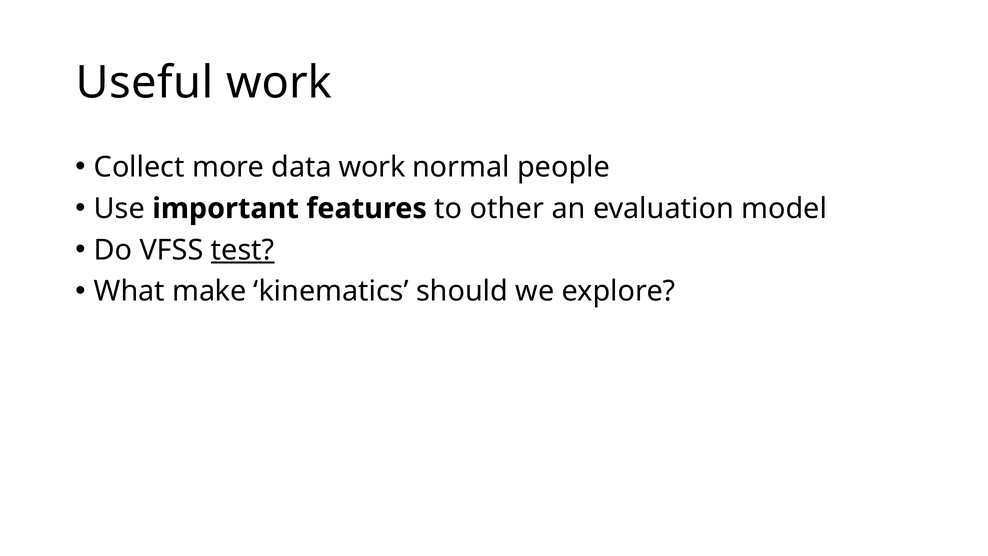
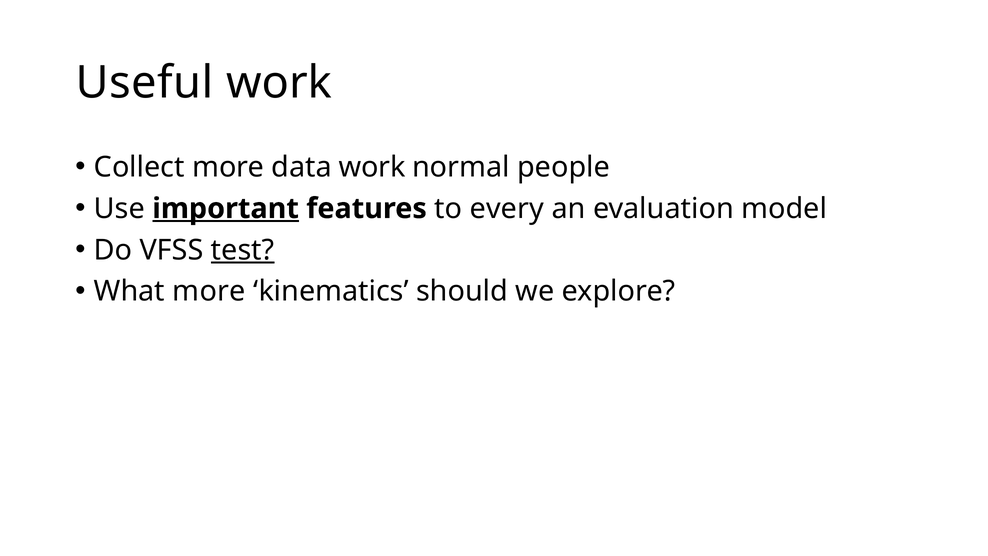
important underline: none -> present
other: other -> every
What make: make -> more
